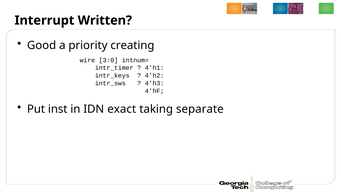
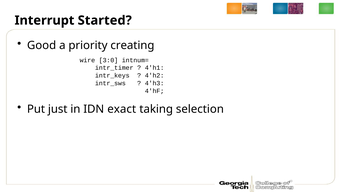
Written: Written -> Started
inst: inst -> just
separate: separate -> selection
